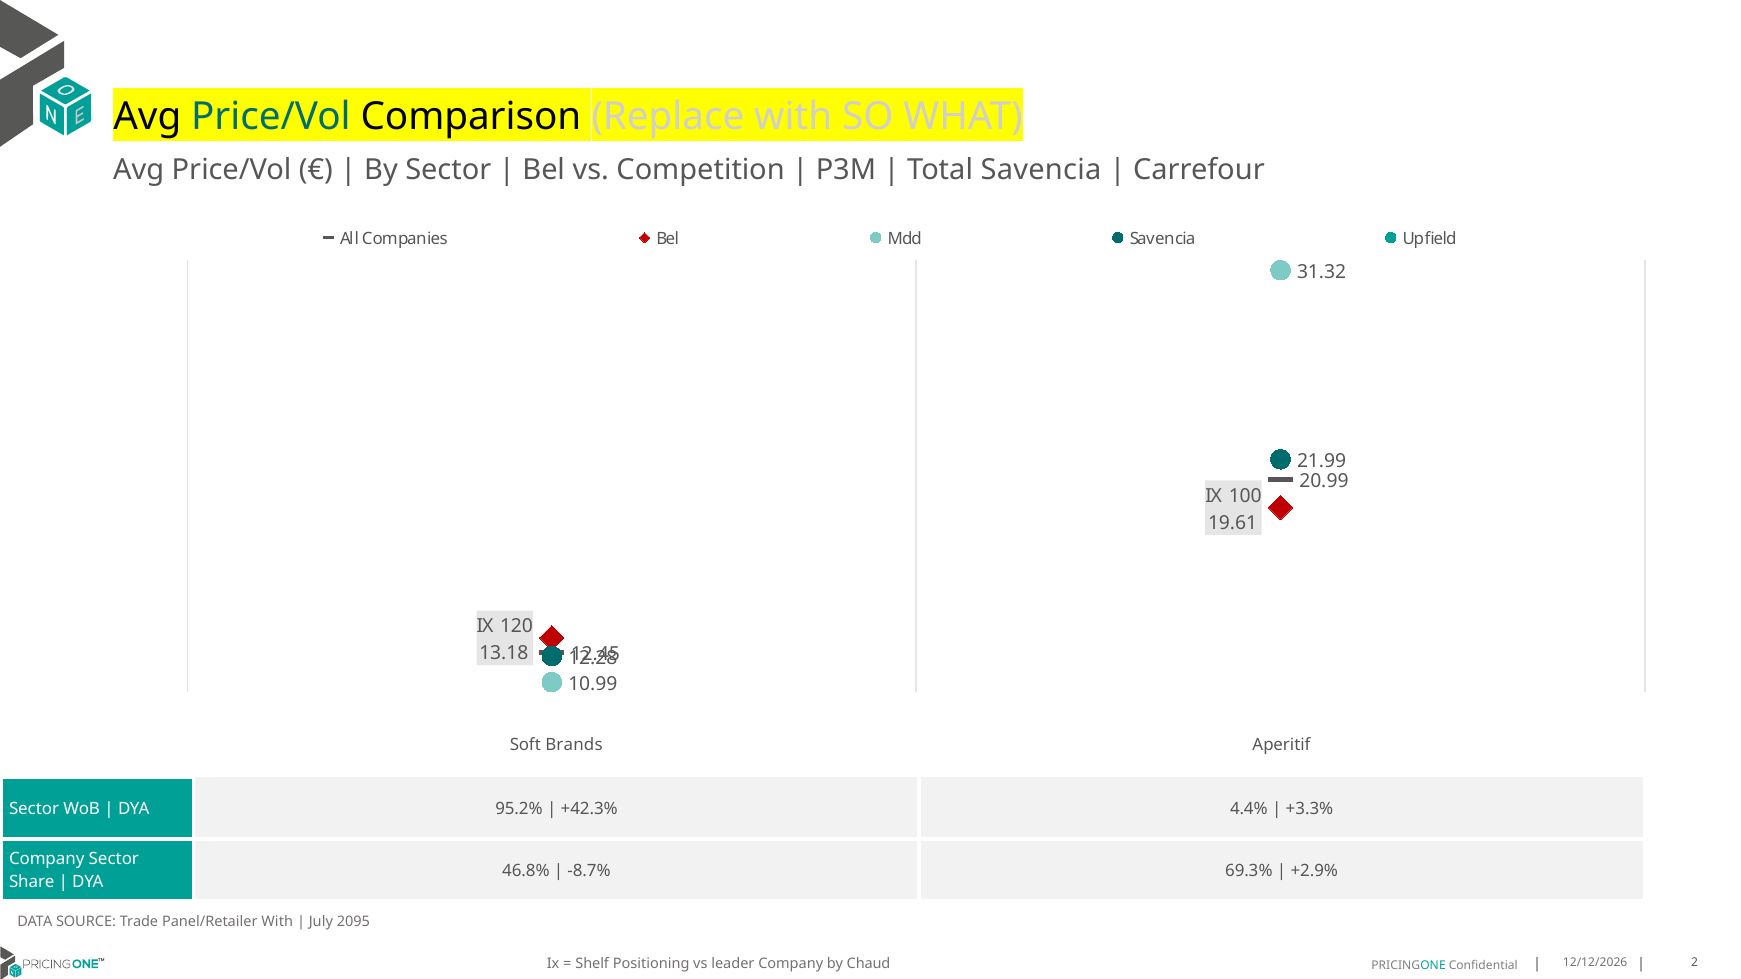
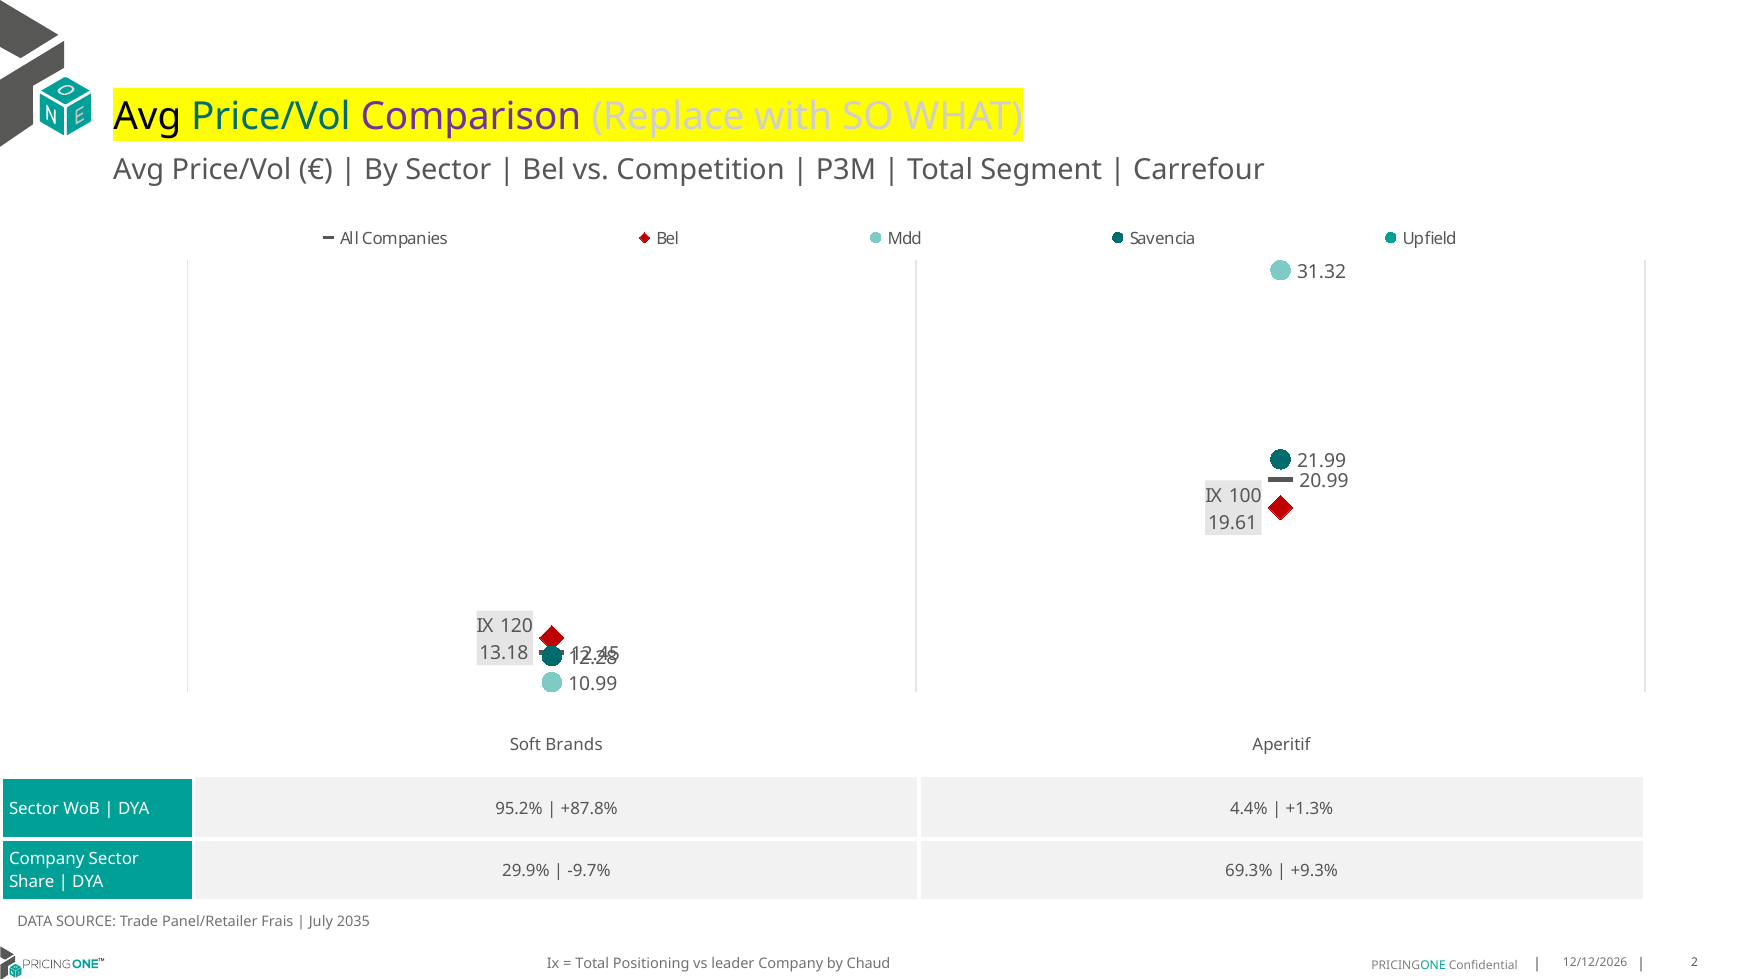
Comparison colour: black -> purple
Total Savencia: Savencia -> Segment
+42.3%: +42.3% -> +87.8%
+3.3%: +3.3% -> +1.3%
46.8%: 46.8% -> 29.9%
-8.7%: -8.7% -> -9.7%
+2.9%: +2.9% -> +9.3%
Panel/Retailer With: With -> Frais
2095: 2095 -> 2035
Shelf at (592, 964): Shelf -> Total
